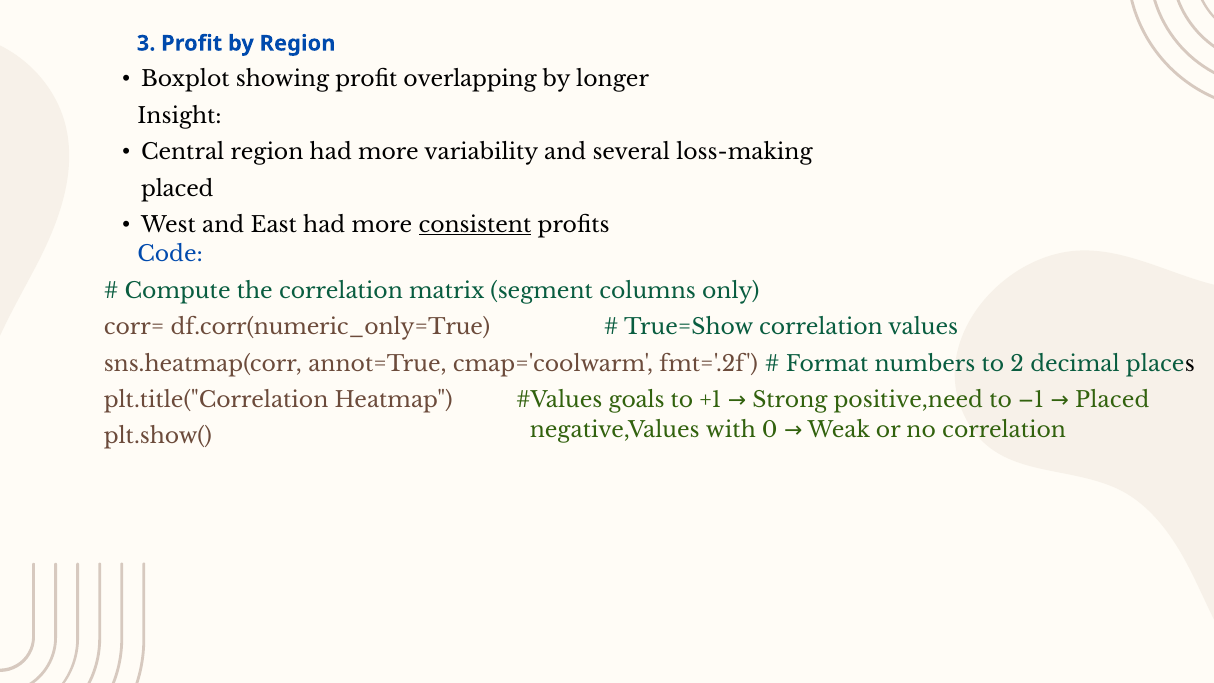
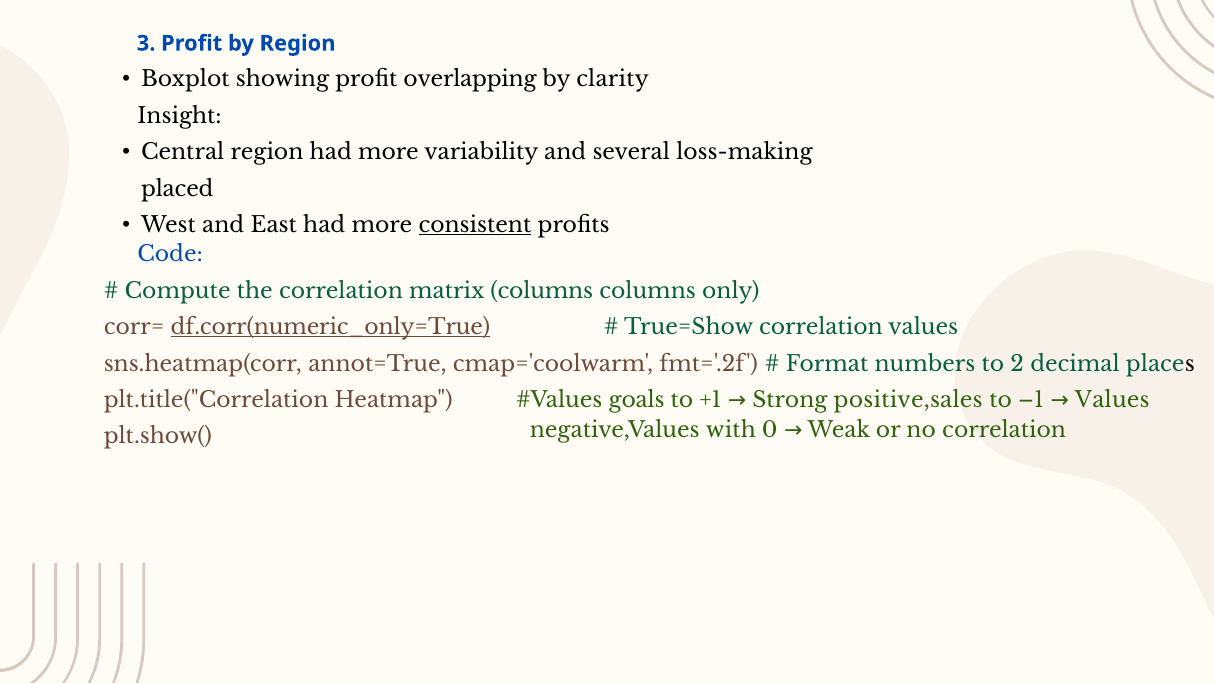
longer: longer -> clarity
matrix segment: segment -> columns
df.corr(numeric_only=True underline: none -> present
positive,need: positive,need -> positive,sales
–1 Placed: Placed -> Values
